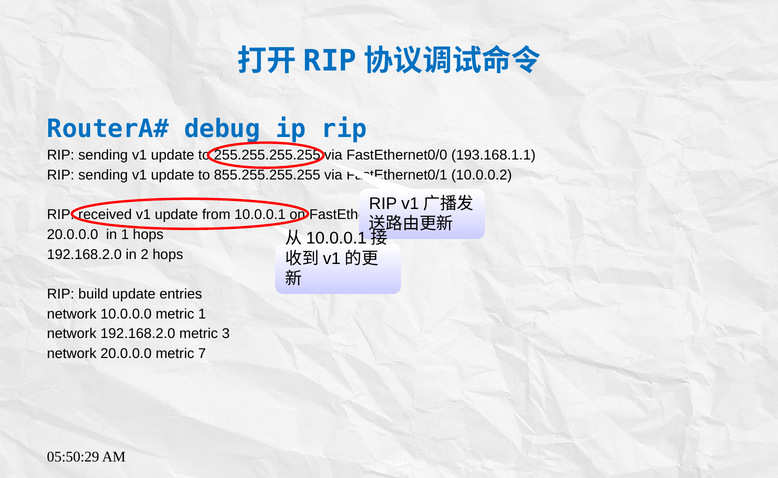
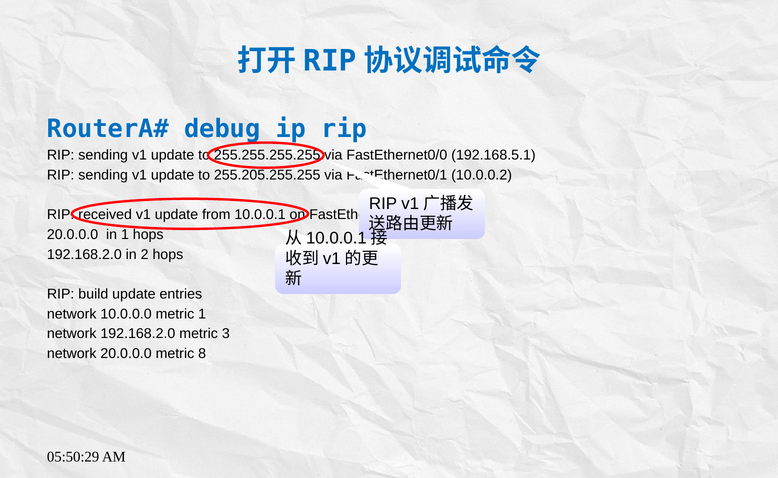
193.168.1.1: 193.168.1.1 -> 192.168.5.1
855.255.255.255: 855.255.255.255 -> 255.205.255.255
7: 7 -> 8
